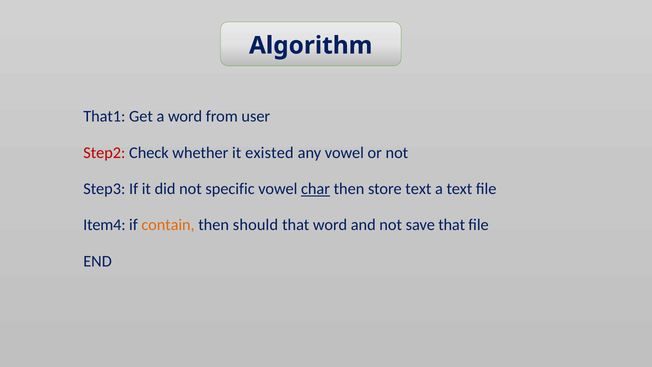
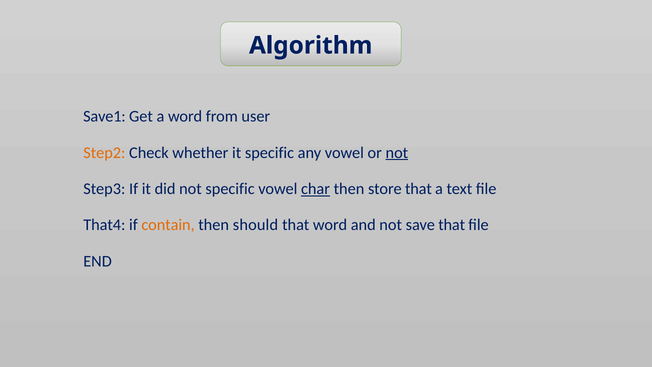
That1: That1 -> Save1
Step2 colour: red -> orange
it existed: existed -> specific
not at (397, 153) underline: none -> present
store text: text -> that
Item4: Item4 -> That4
